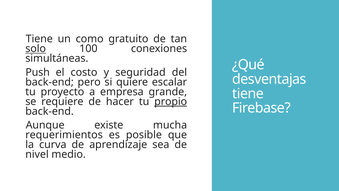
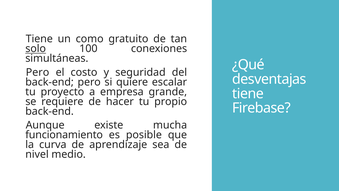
Push at (38, 72): Push -> Pero
propio underline: present -> none
requerimientos: requerimientos -> funcionamiento
